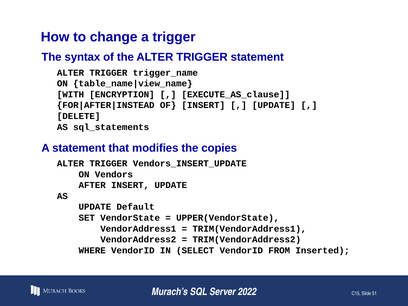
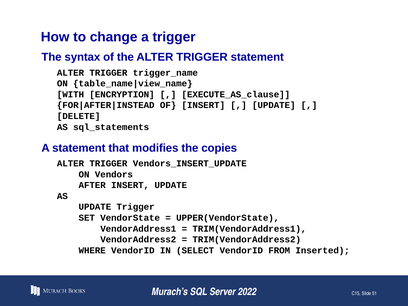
UPDATE Default: Default -> Trigger
